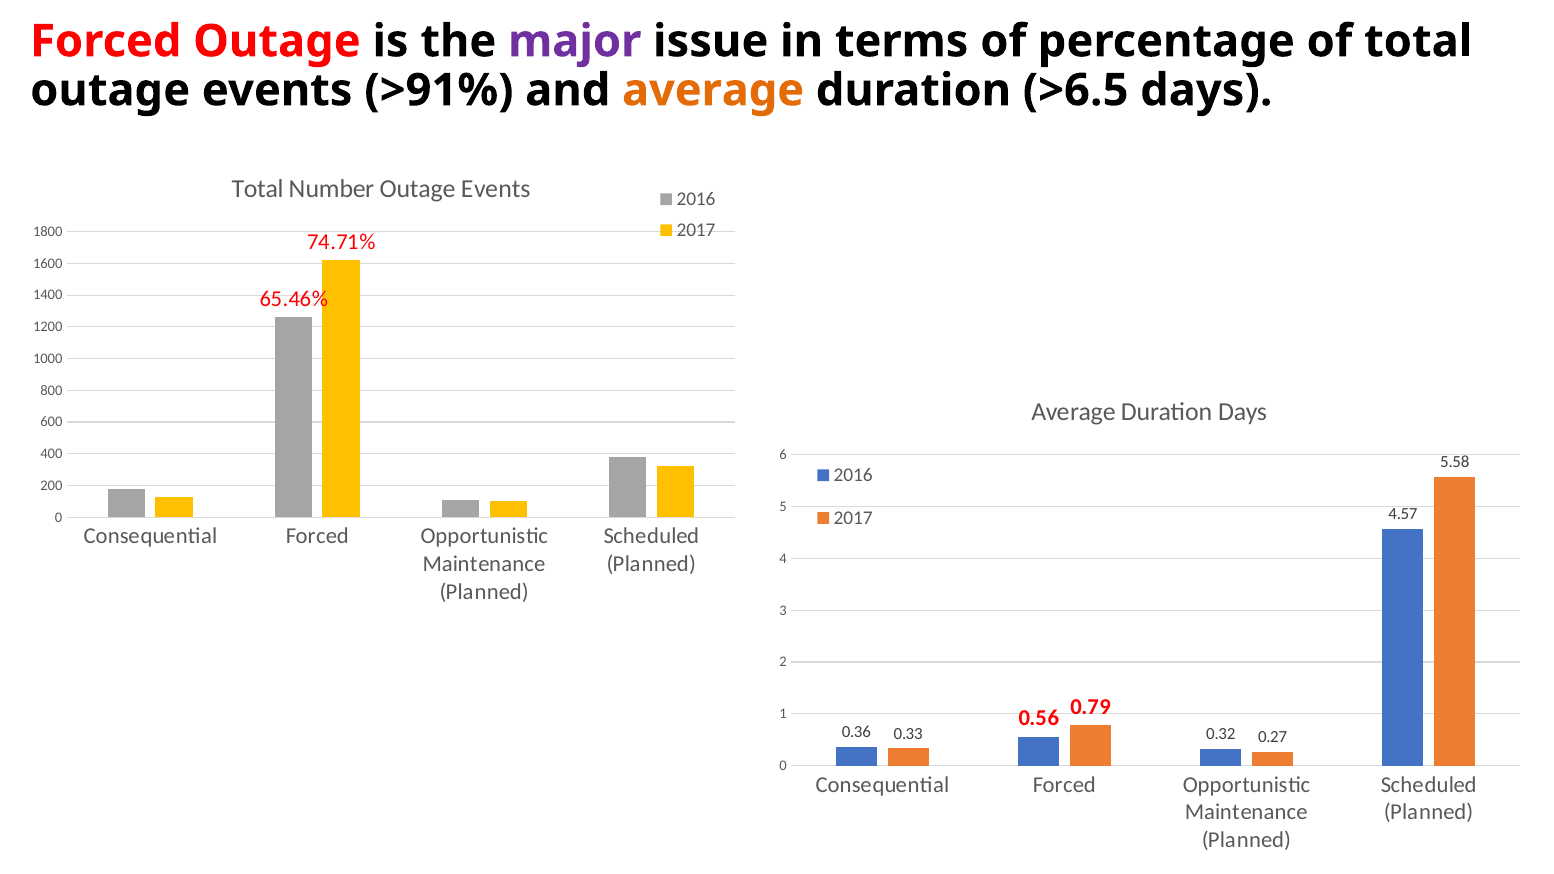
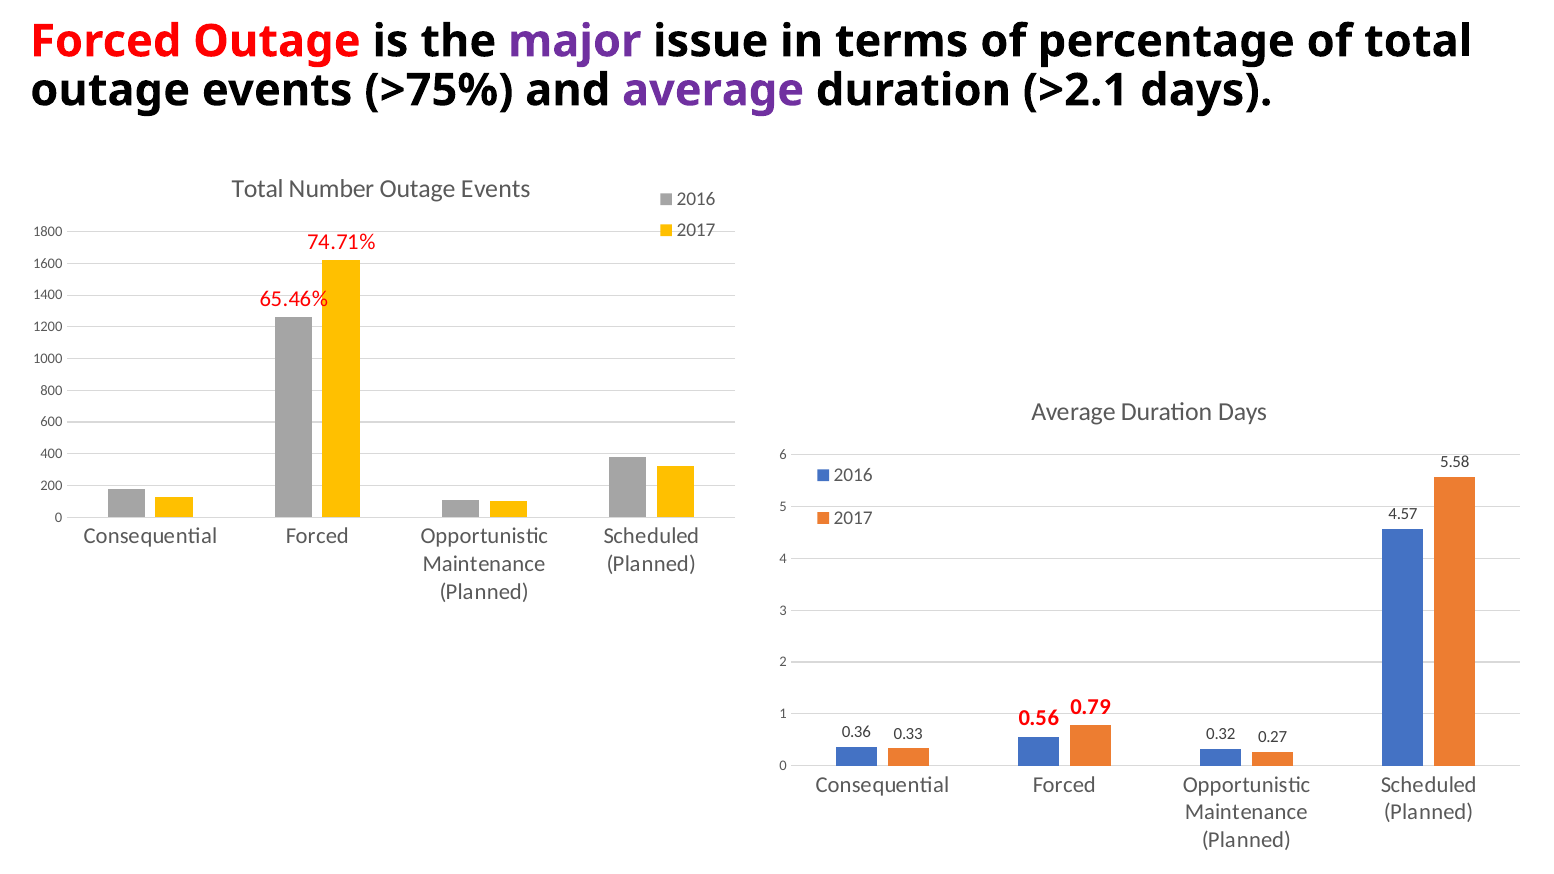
>91%: >91% -> >75%
average at (713, 90) colour: orange -> purple
>6.5: >6.5 -> >2.1
